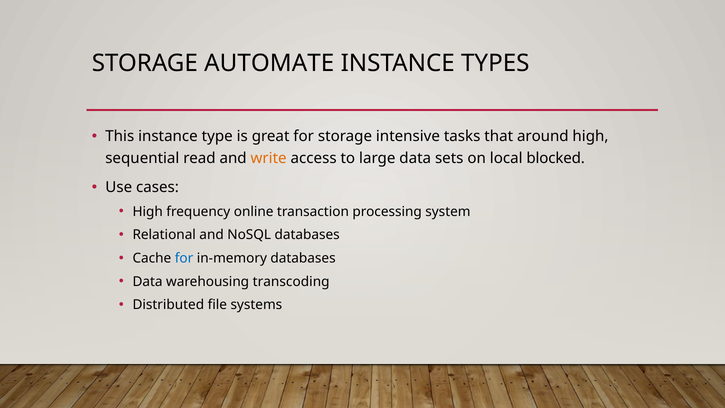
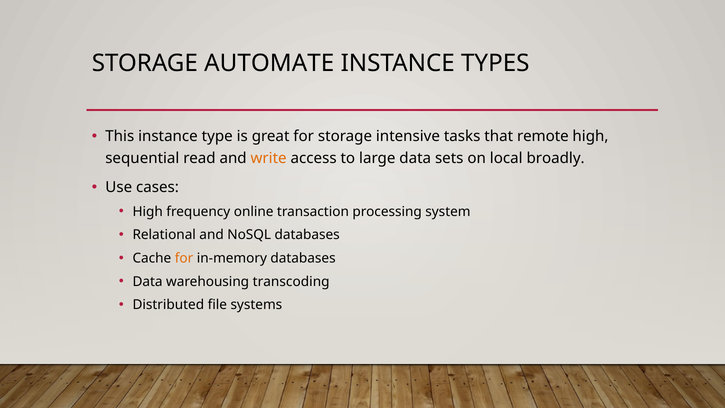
around: around -> remote
blocked: blocked -> broadly
for at (184, 258) colour: blue -> orange
